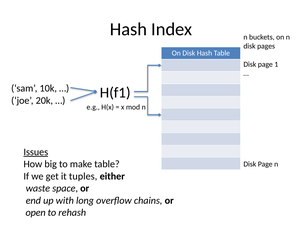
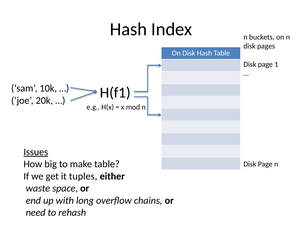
open: open -> need
